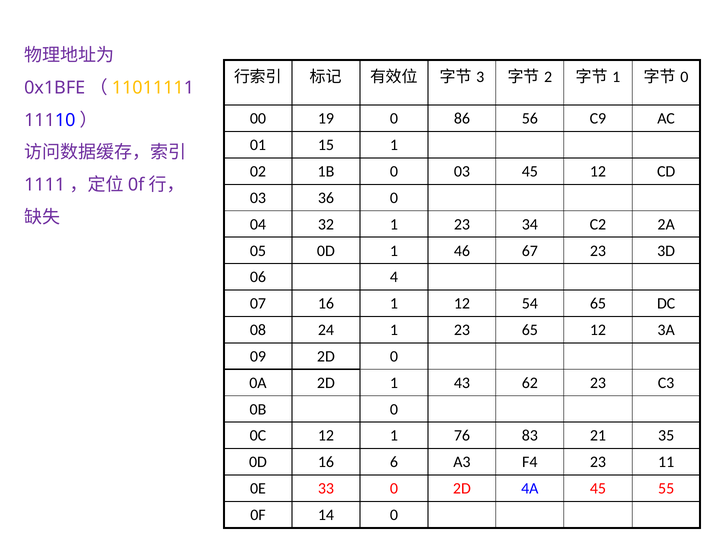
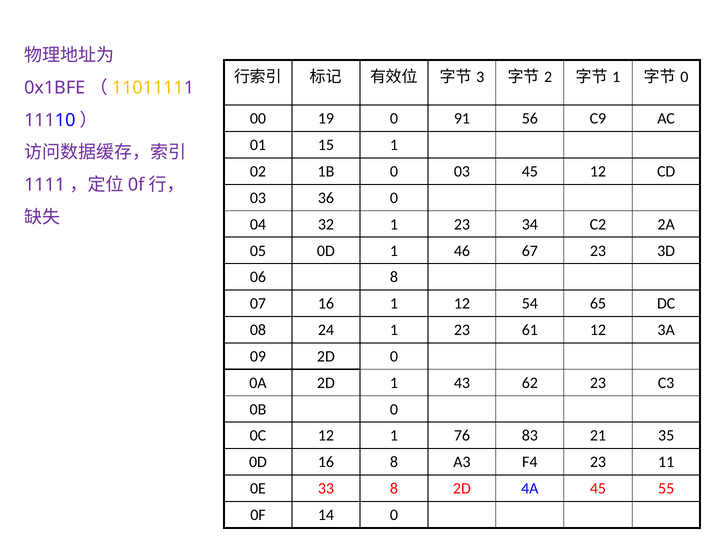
86: 86 -> 91
06 4: 4 -> 8
23 65: 65 -> 61
16 6: 6 -> 8
33 0: 0 -> 8
